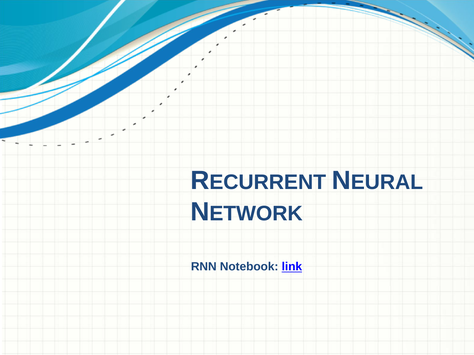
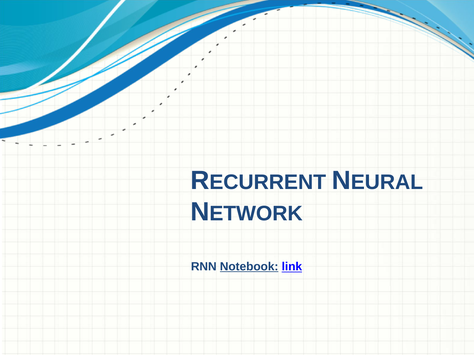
Notebook underline: none -> present
